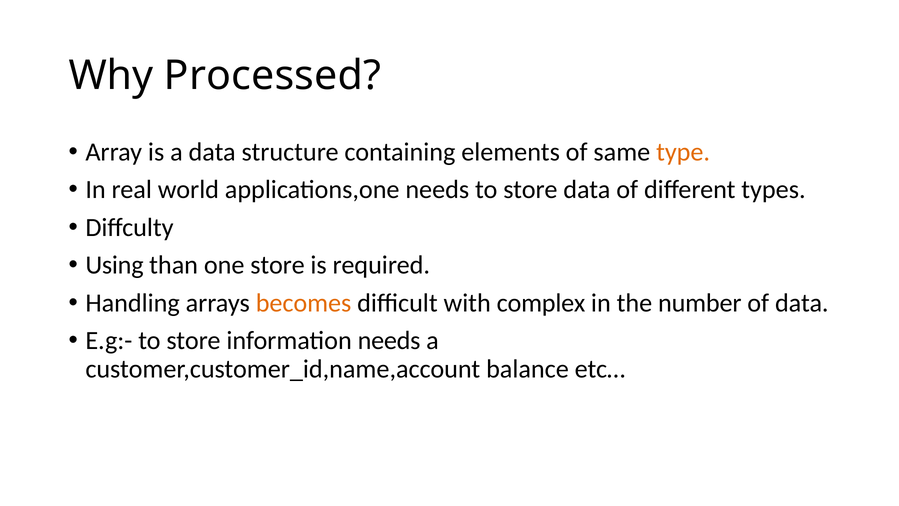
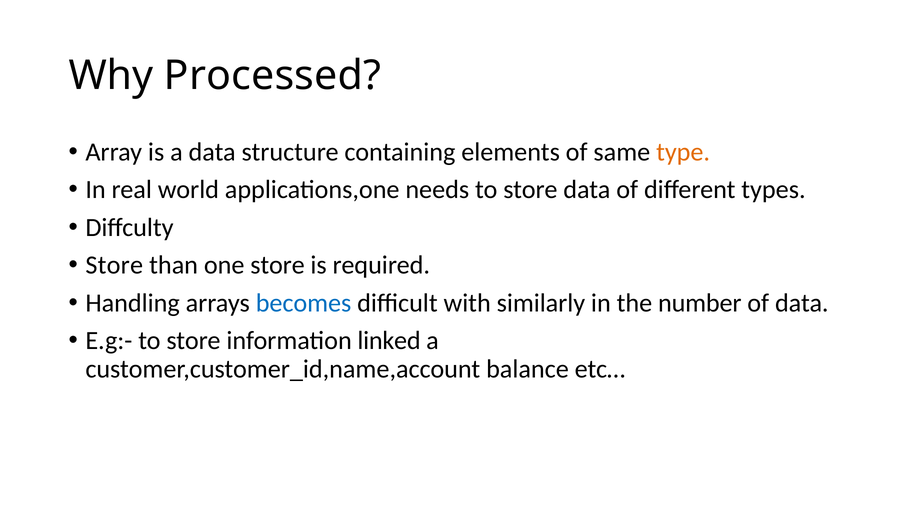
Using at (114, 265): Using -> Store
becomes colour: orange -> blue
complex: complex -> similarly
information needs: needs -> linked
